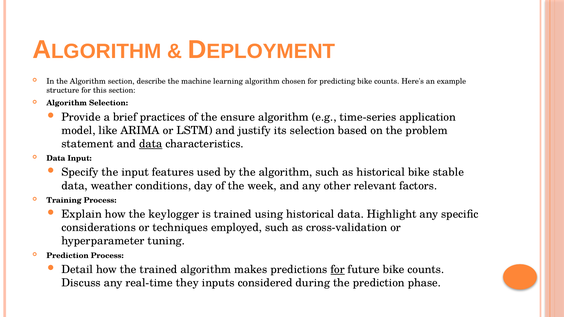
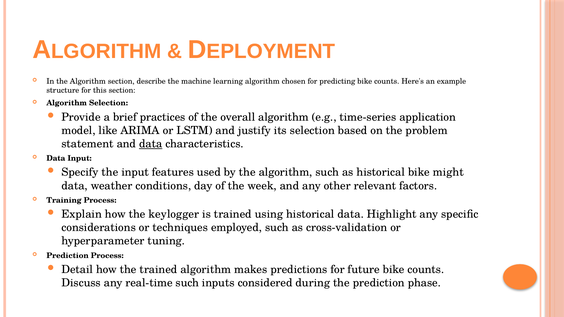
ensure: ensure -> overall
stable: stable -> might
for at (338, 270) underline: present -> none
real-time they: they -> such
